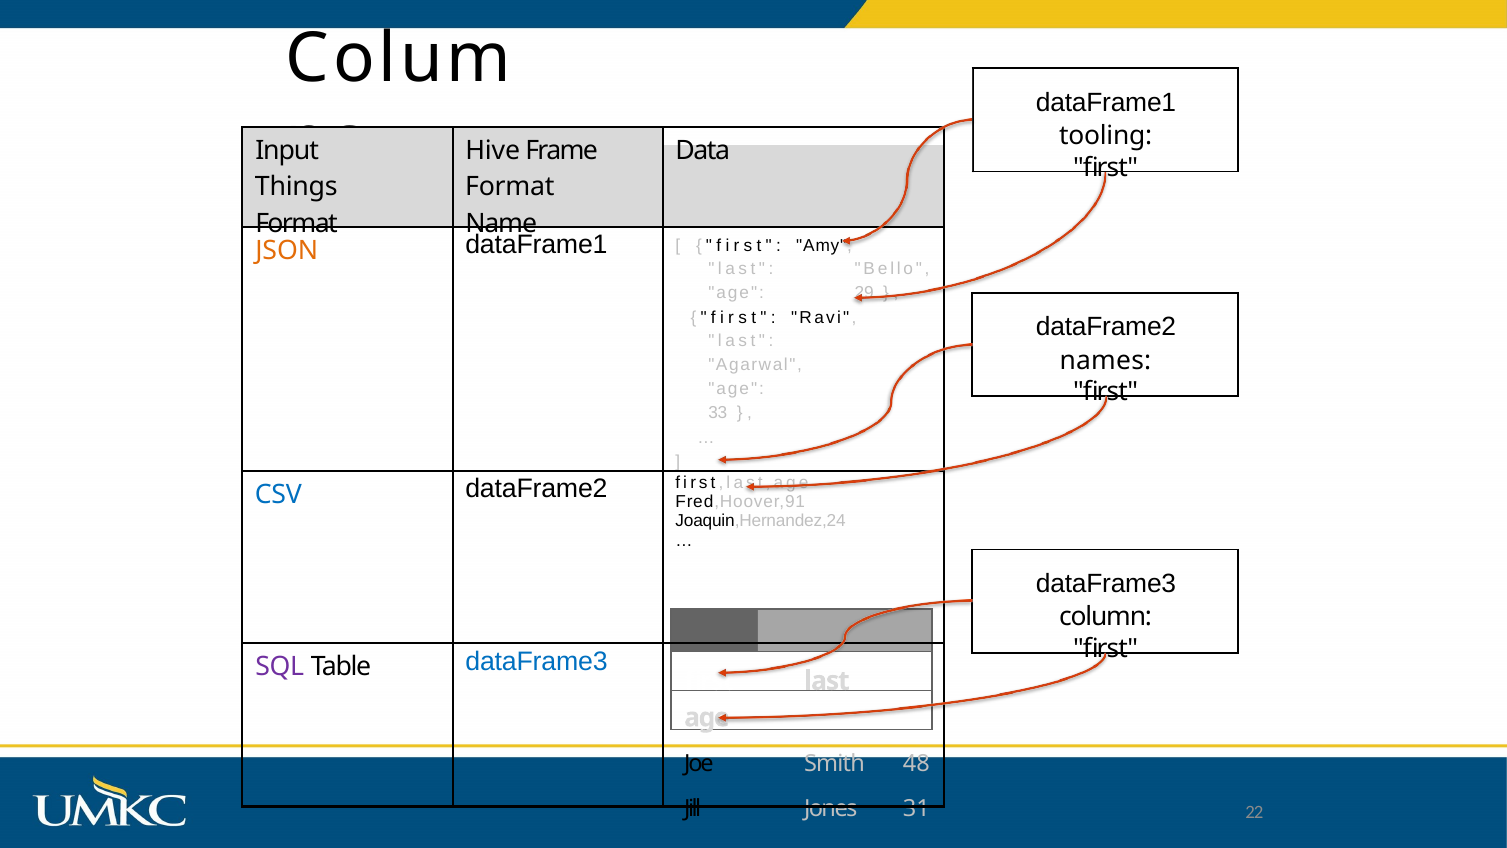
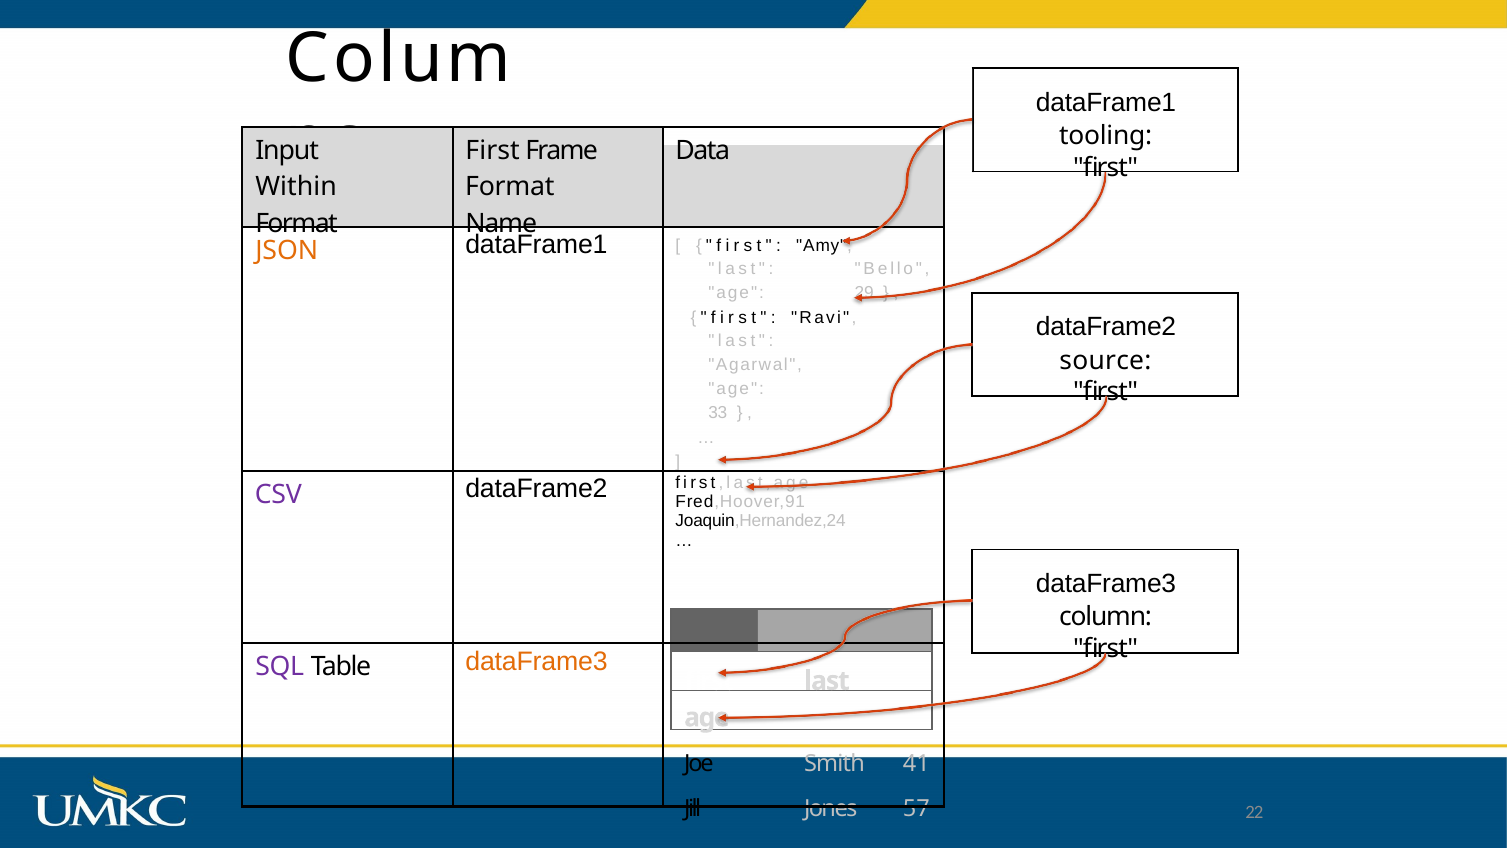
Hive at (493, 150): Hive -> First
Things: Things -> Within
names: names -> source
CSV colour: blue -> purple
dataFrame3 at (537, 661) colour: blue -> orange
48: 48 -> 41
31: 31 -> 57
